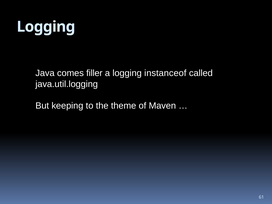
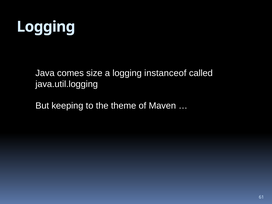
filler: filler -> size
